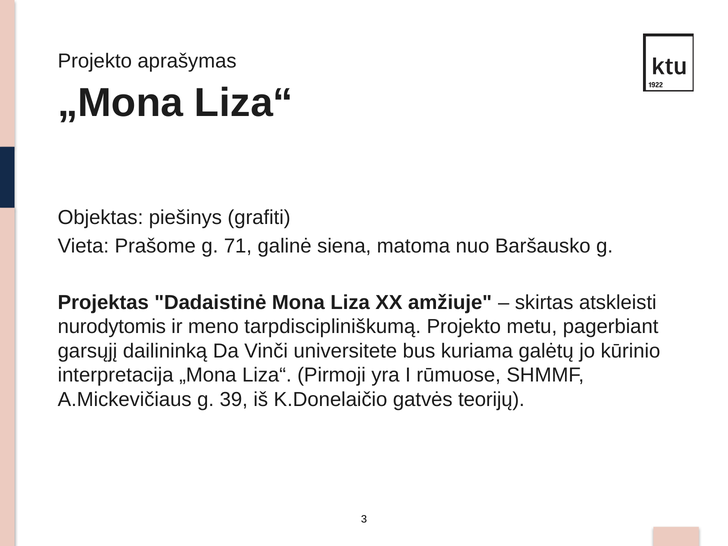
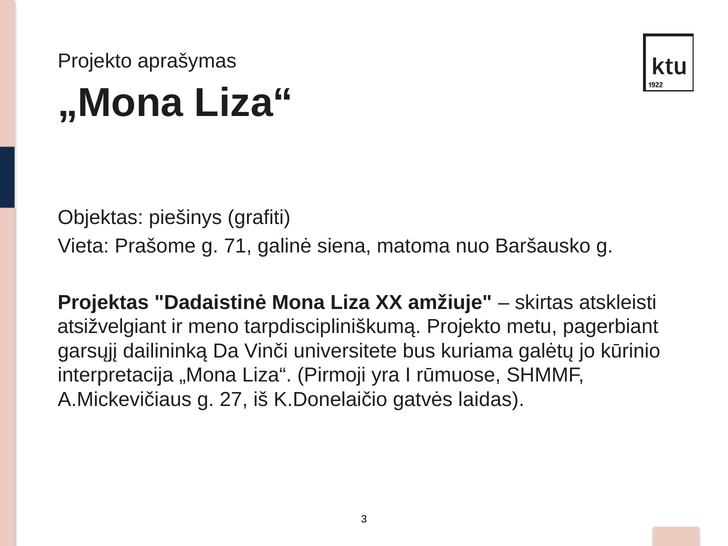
nurodytomis: nurodytomis -> atsižvelgiant
39: 39 -> 27
teorijų: teorijų -> laidas
